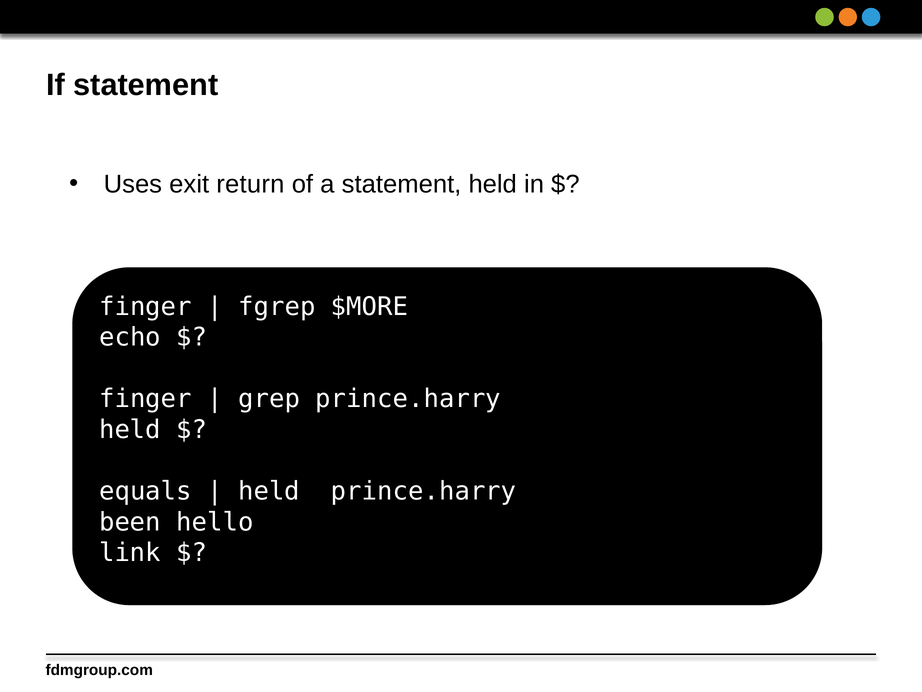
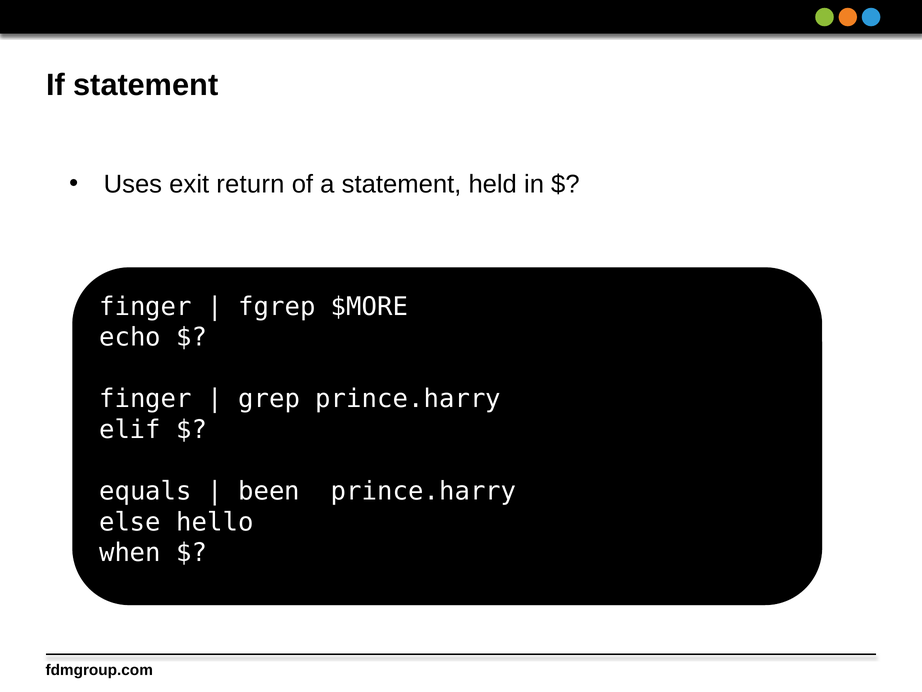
held at (130, 429): held -> elif
held at (269, 491): held -> been
been: been -> else
link: link -> when
